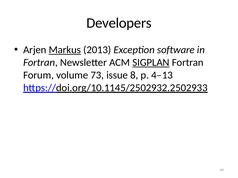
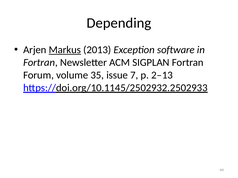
Developers: Developers -> Depending
SIGPLAN underline: present -> none
73: 73 -> 35
8: 8 -> 7
4‒13: 4‒13 -> 2‒13
